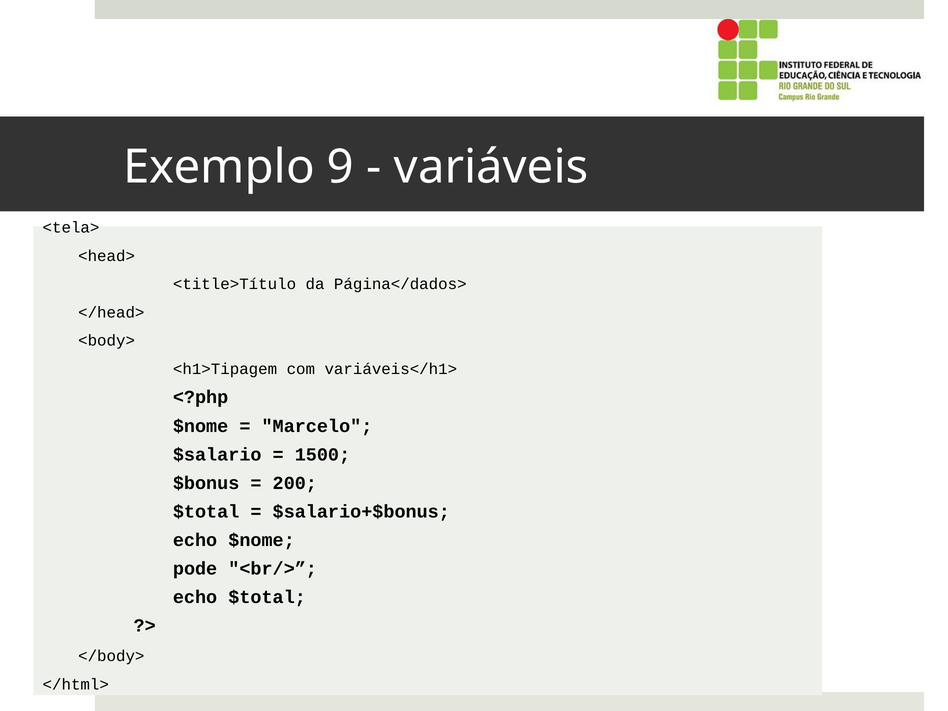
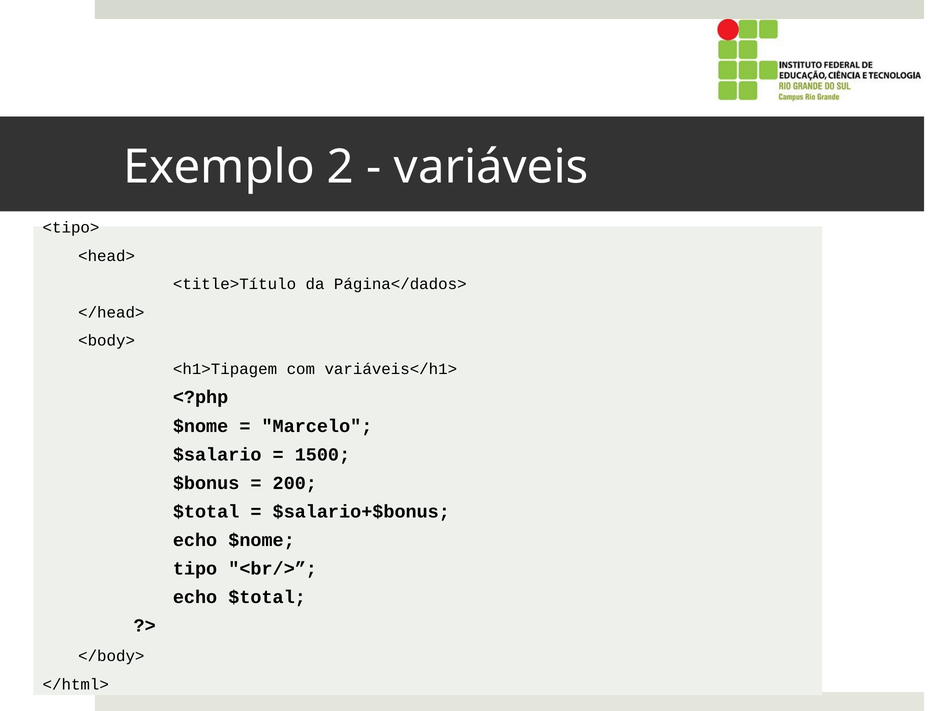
9: 9 -> 2
<tela>: <tela> -> <tipo>
pode: pode -> tipo
